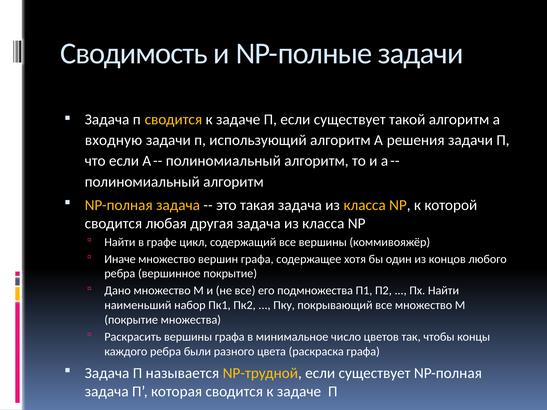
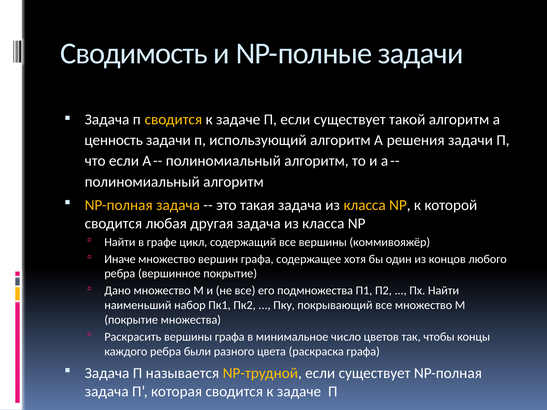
входную: входную -> ценность
